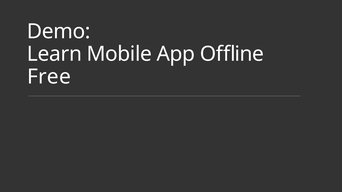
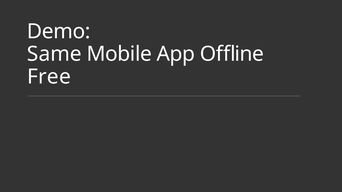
Learn: Learn -> Same
